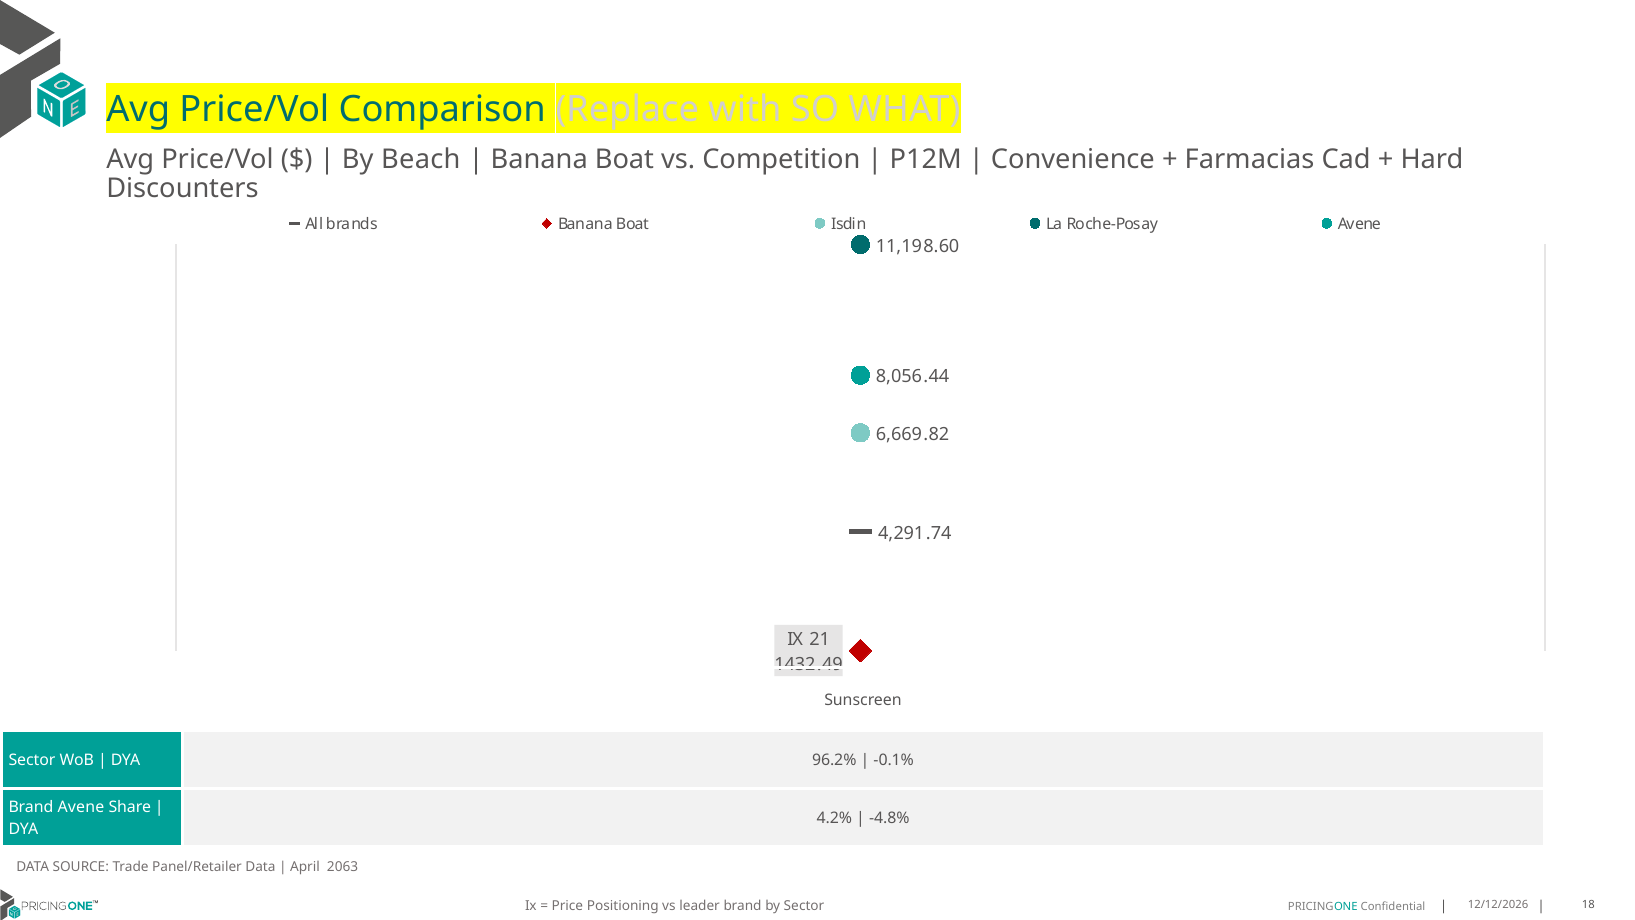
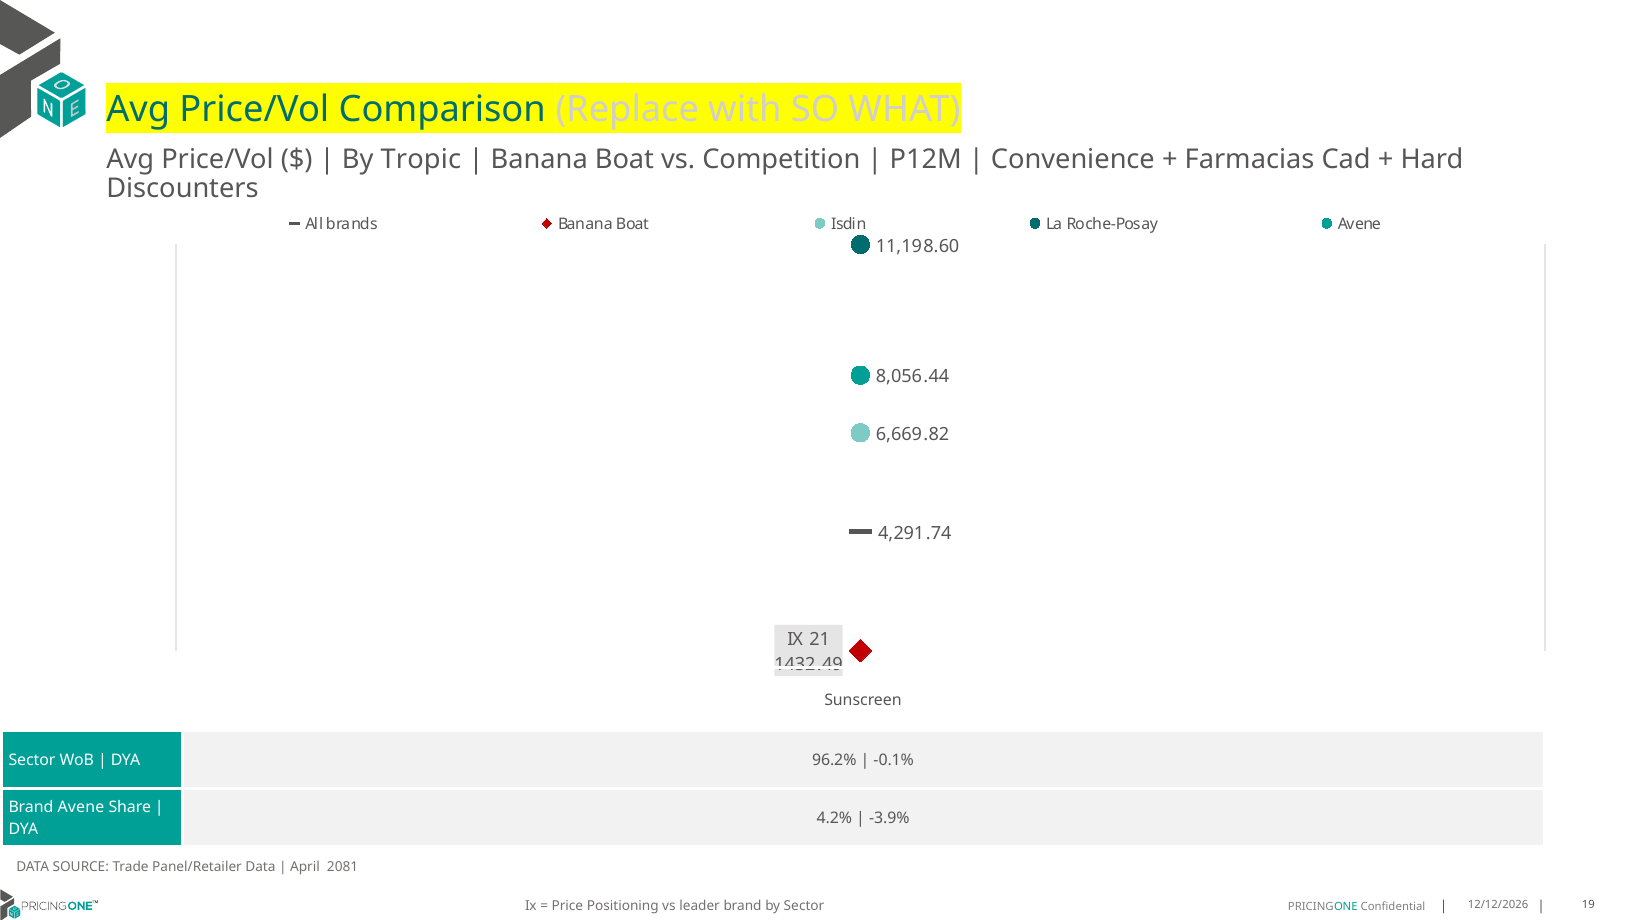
Beach: Beach -> Tropic
-4.8%: -4.8% -> -3.9%
2063: 2063 -> 2081
18: 18 -> 19
